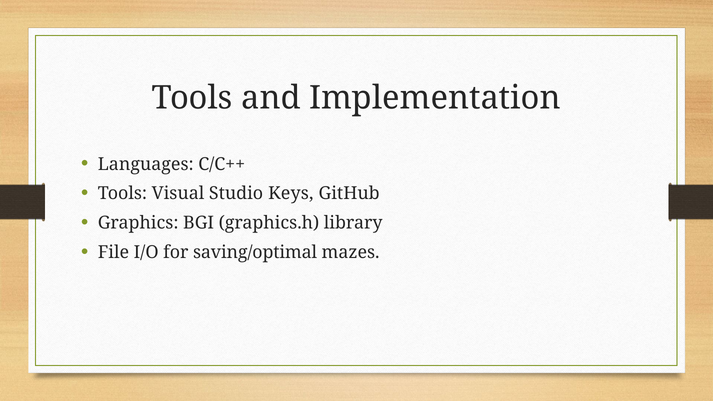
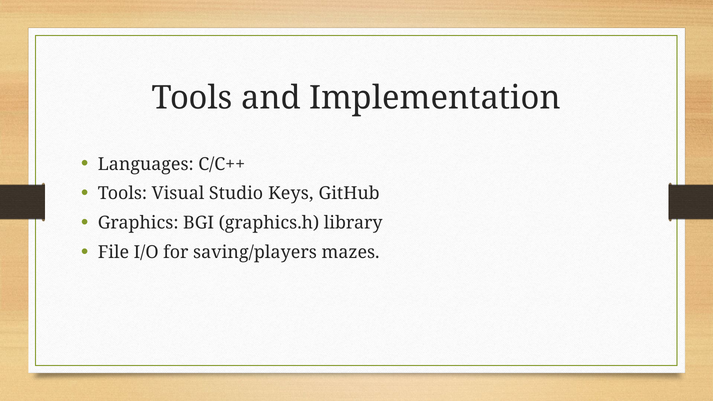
saving/optimal: saving/optimal -> saving/players
